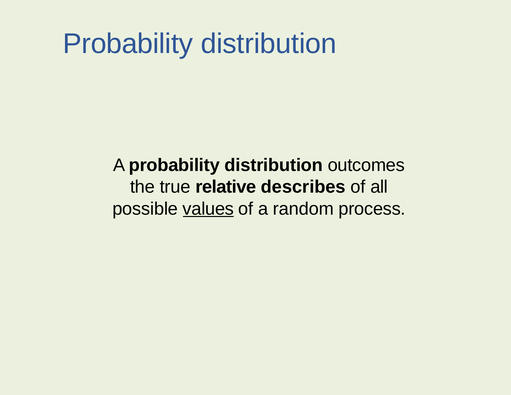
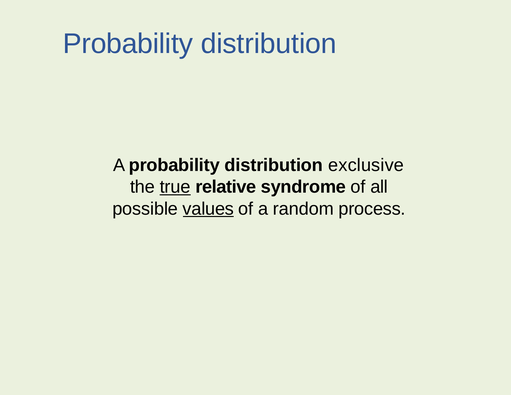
outcomes: outcomes -> exclusive
true underline: none -> present
describes: describes -> syndrome
